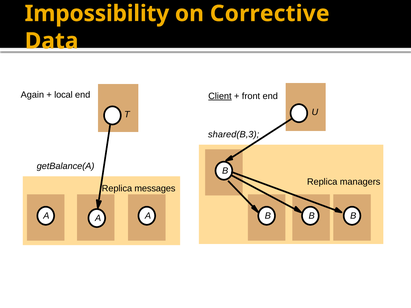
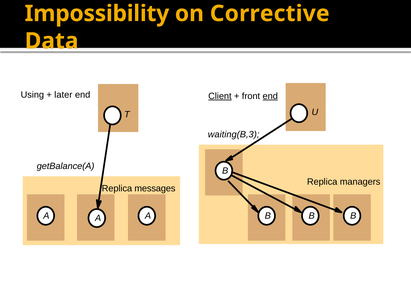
Again: Again -> Using
local: local -> later
end at (270, 96) underline: none -> present
shared(B,3: shared(B,3 -> waiting(B,3
